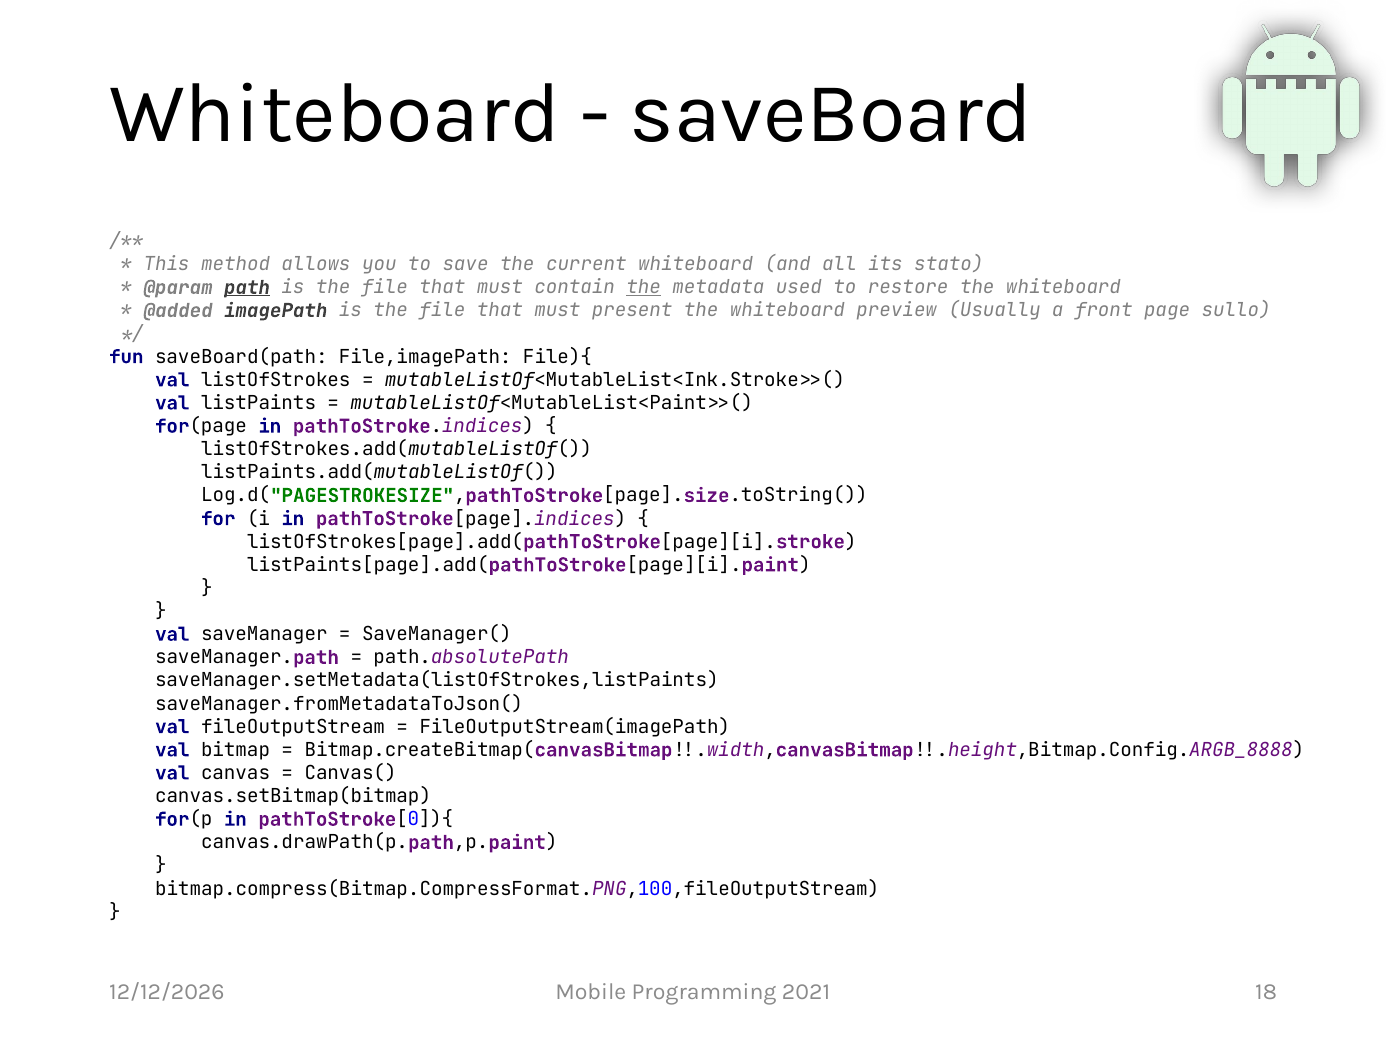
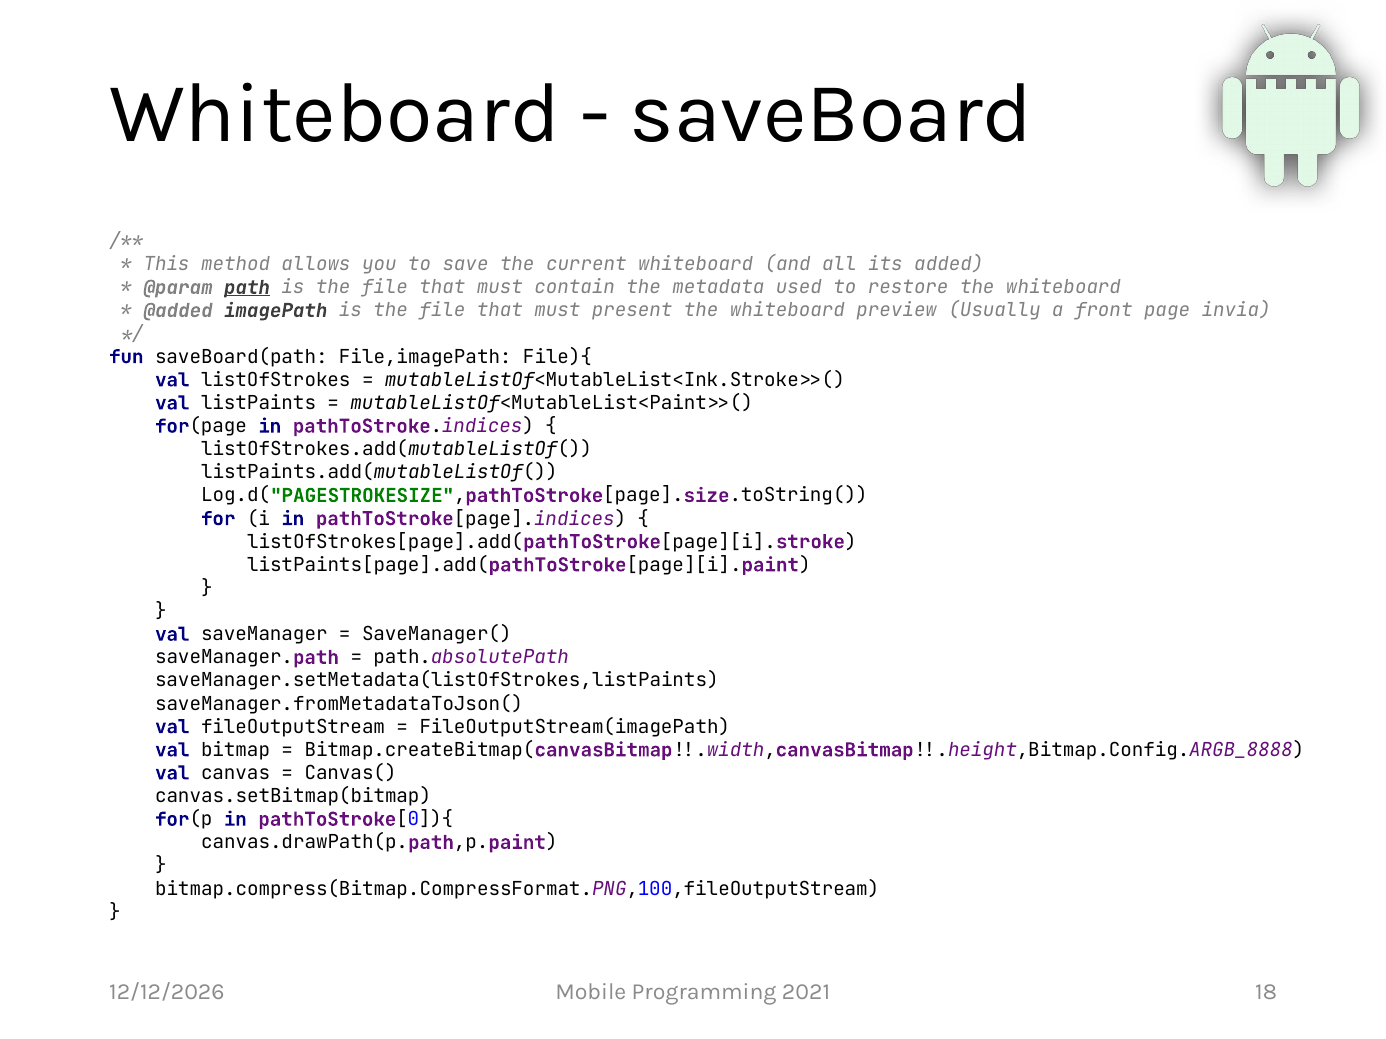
stato: stato -> added
the at (644, 288) underline: present -> none
sullo: sullo -> invia
